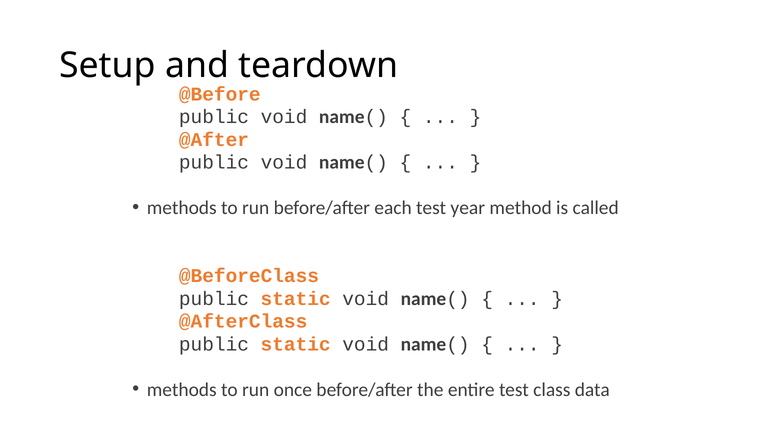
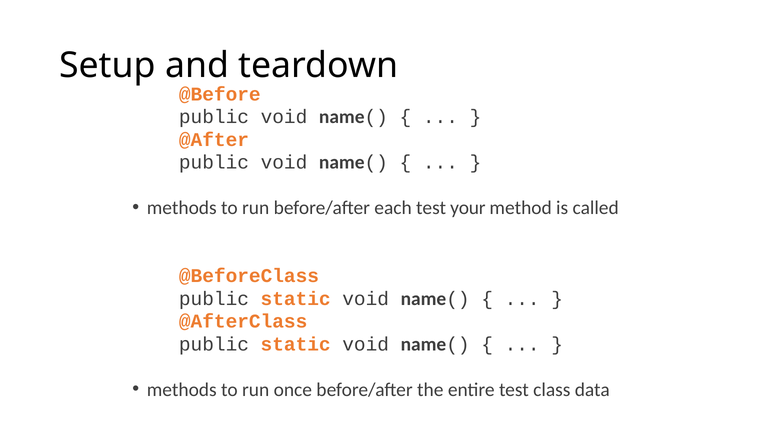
year: year -> your
